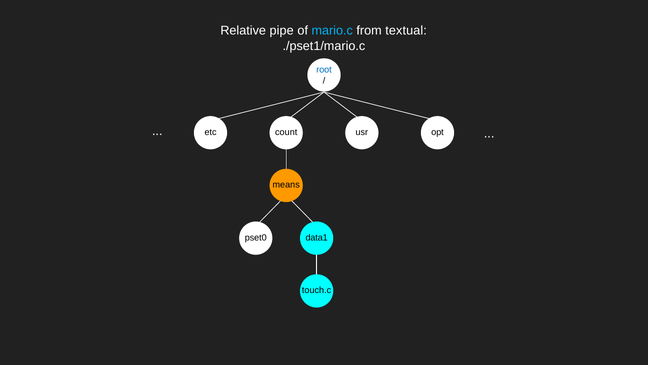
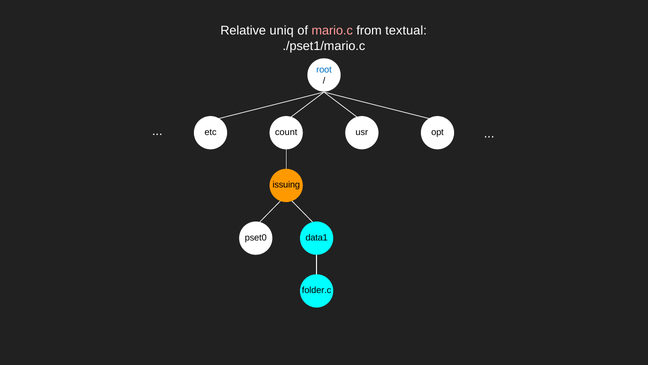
pipe: pipe -> uniq
mario.c colour: light blue -> pink
means: means -> issuing
touch.c: touch.c -> folder.c
